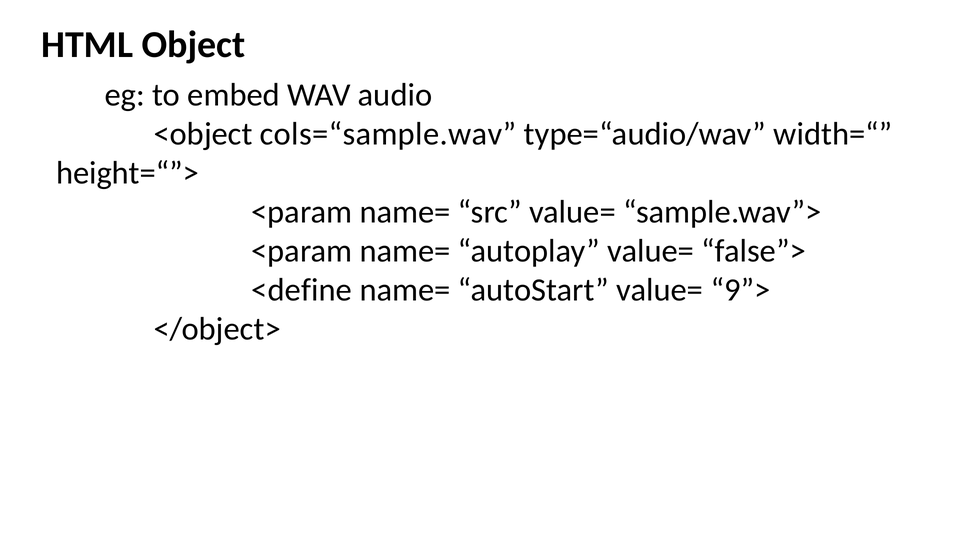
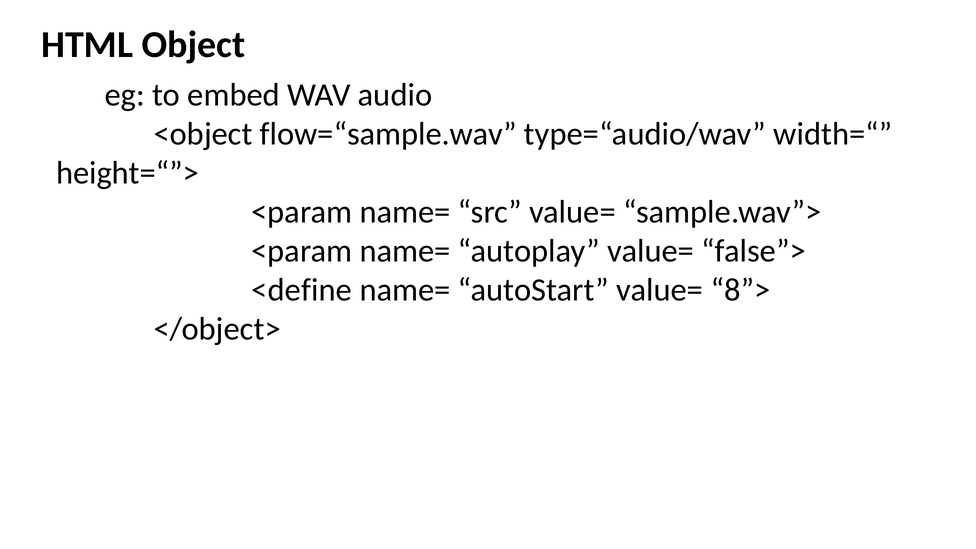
cols=“sample.wav: cols=“sample.wav -> flow=“sample.wav
9”>: 9”> -> 8”>
